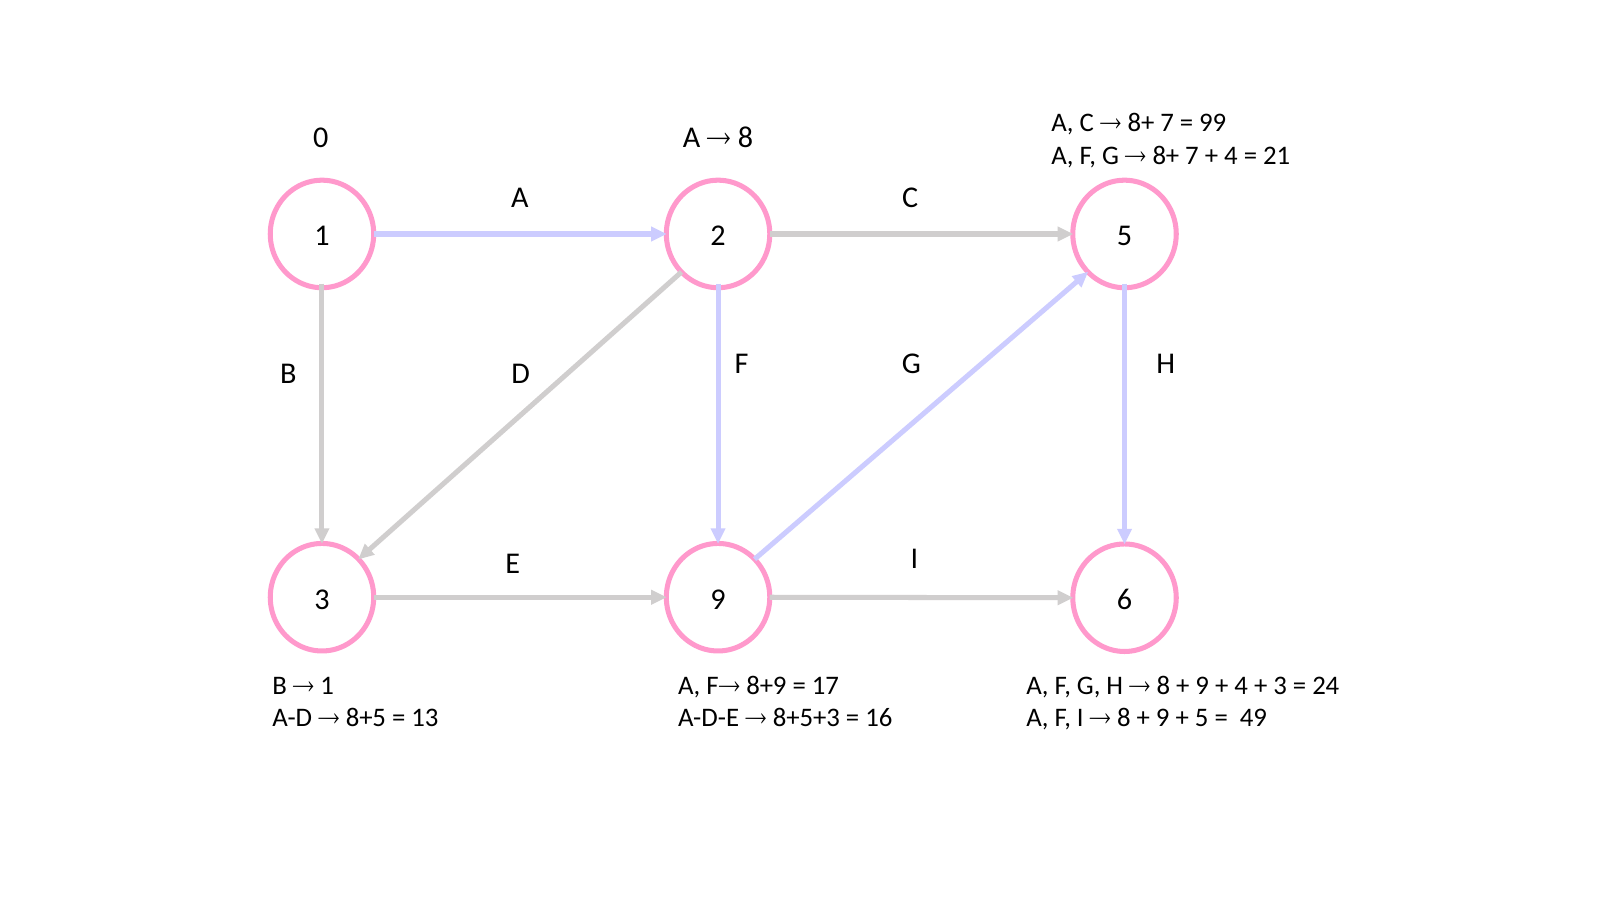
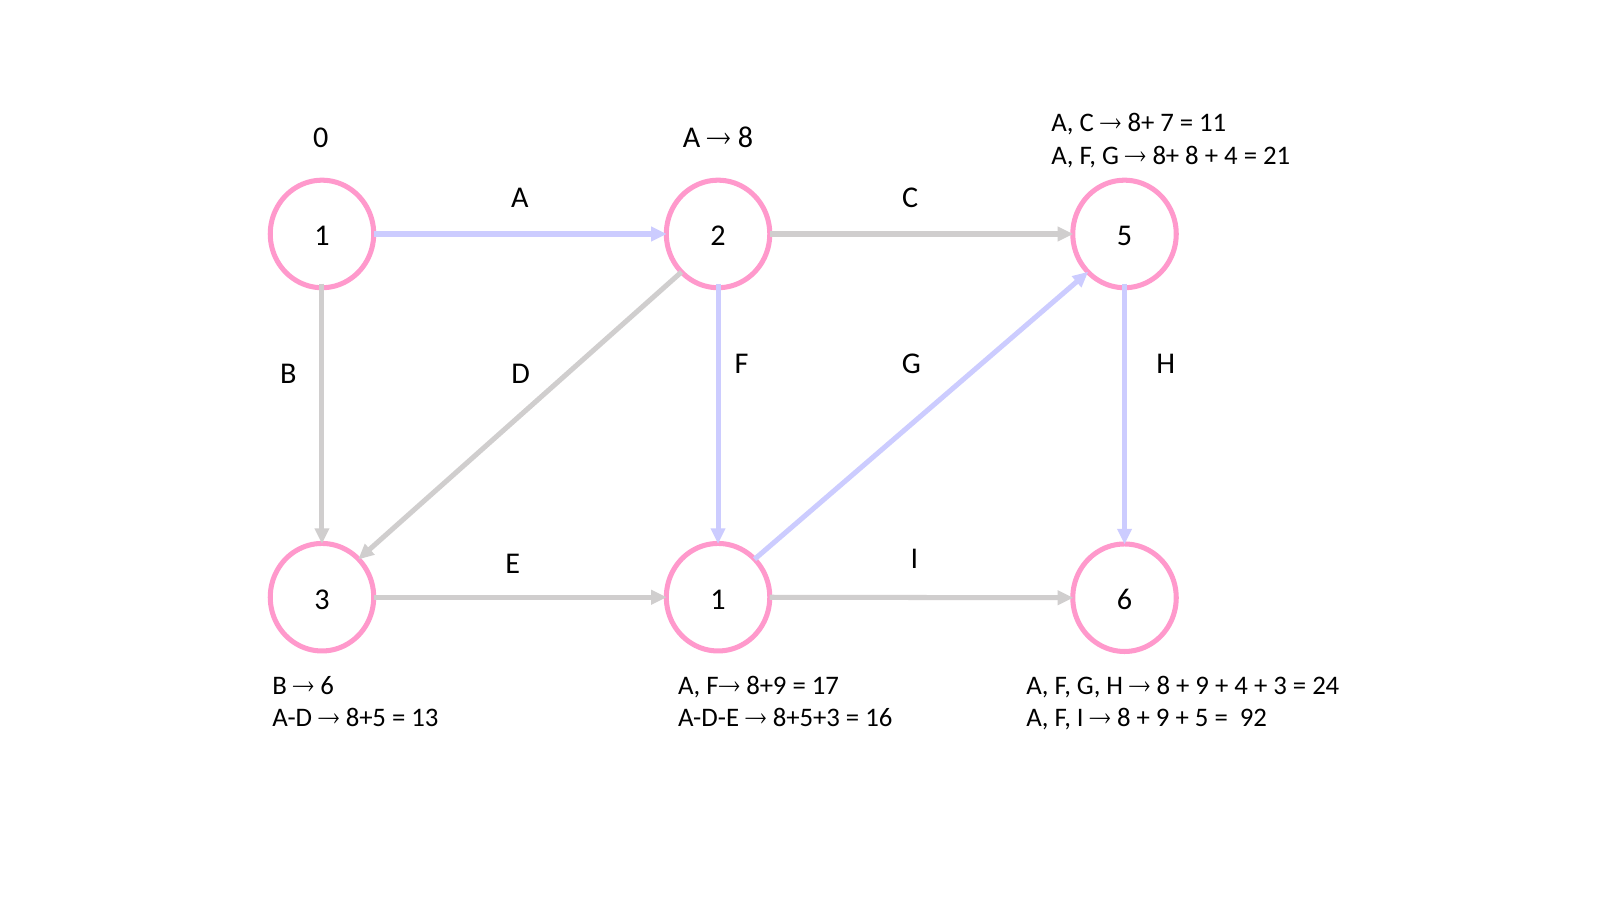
99: 99 -> 11
7 at (1192, 155): 7 -> 8
3 9: 9 -> 1
1 at (327, 686): 1 -> 6
49: 49 -> 92
